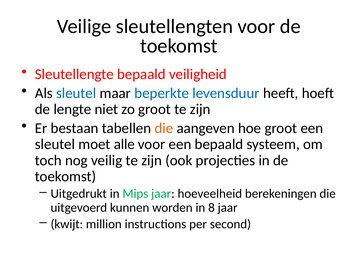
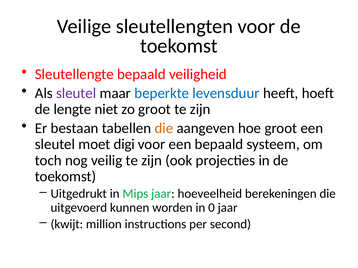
sleutel at (76, 93) colour: blue -> purple
alle: alle -> digi
8: 8 -> 0
